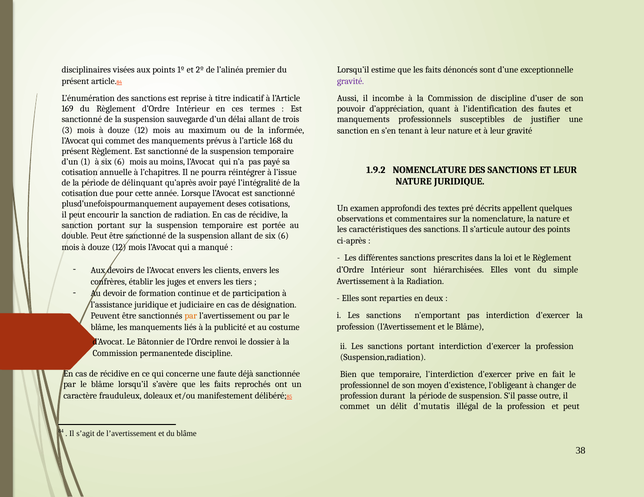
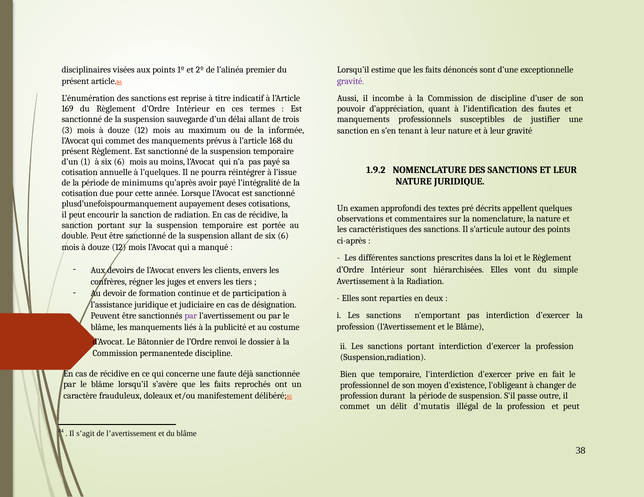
l’chapitres: l’chapitres -> l’quelques
délinquant: délinquant -> minimums
établir: établir -> régner
par at (191, 316) colour: orange -> purple
